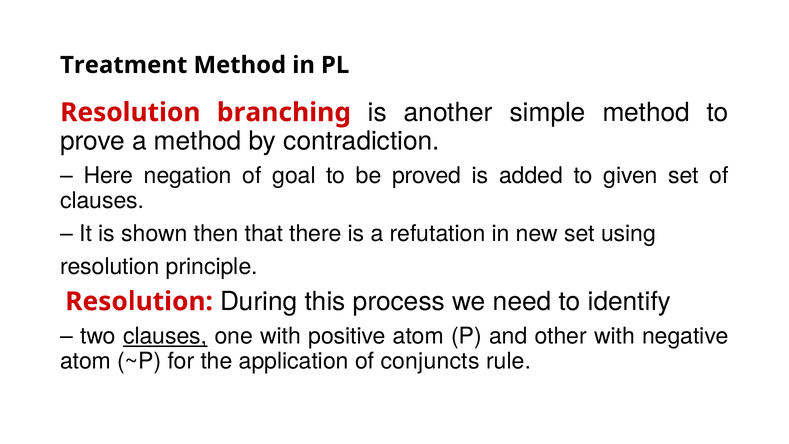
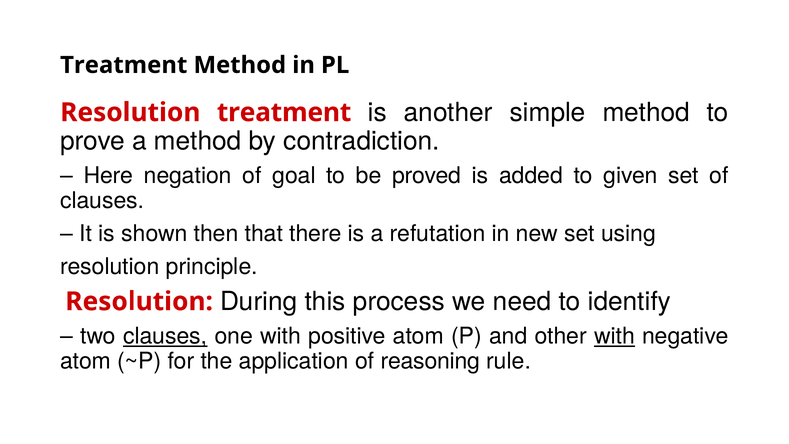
Resolution branching: branching -> treatment
with at (614, 336) underline: none -> present
conjuncts: conjuncts -> reasoning
